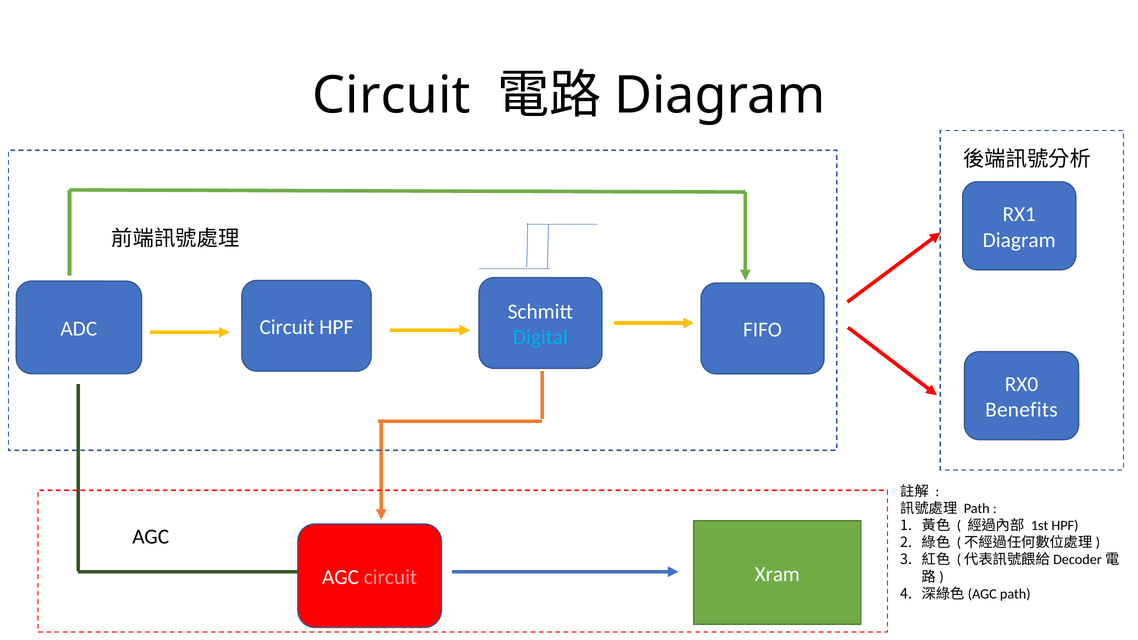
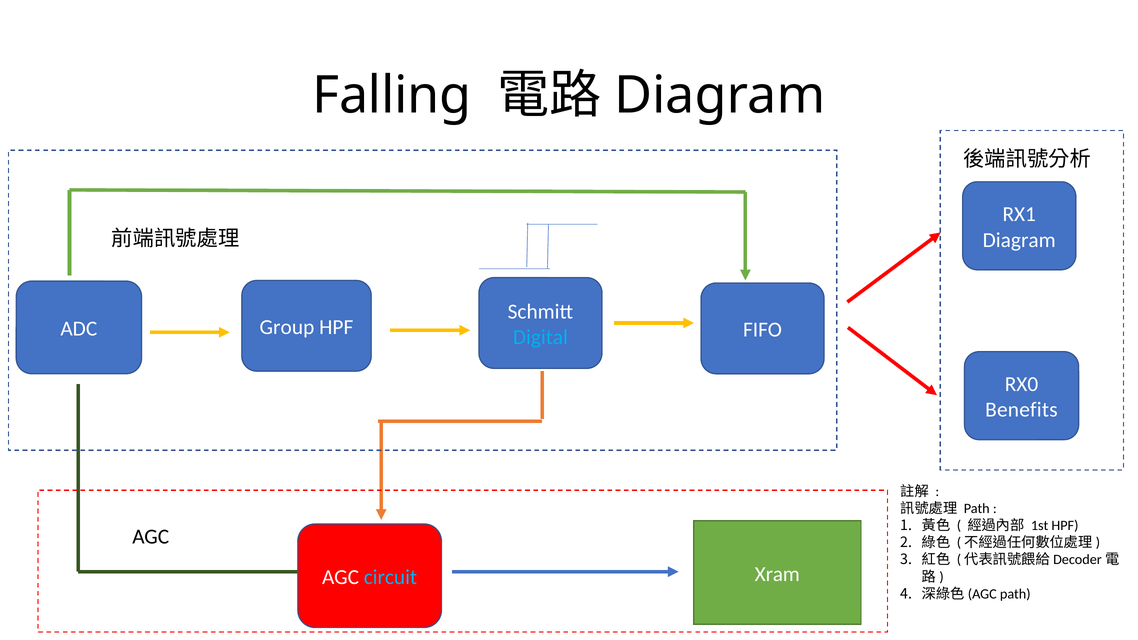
Circuit at (392, 96): Circuit -> Falling
ADC Circuit: Circuit -> Group
circuit at (390, 577) colour: pink -> light blue
